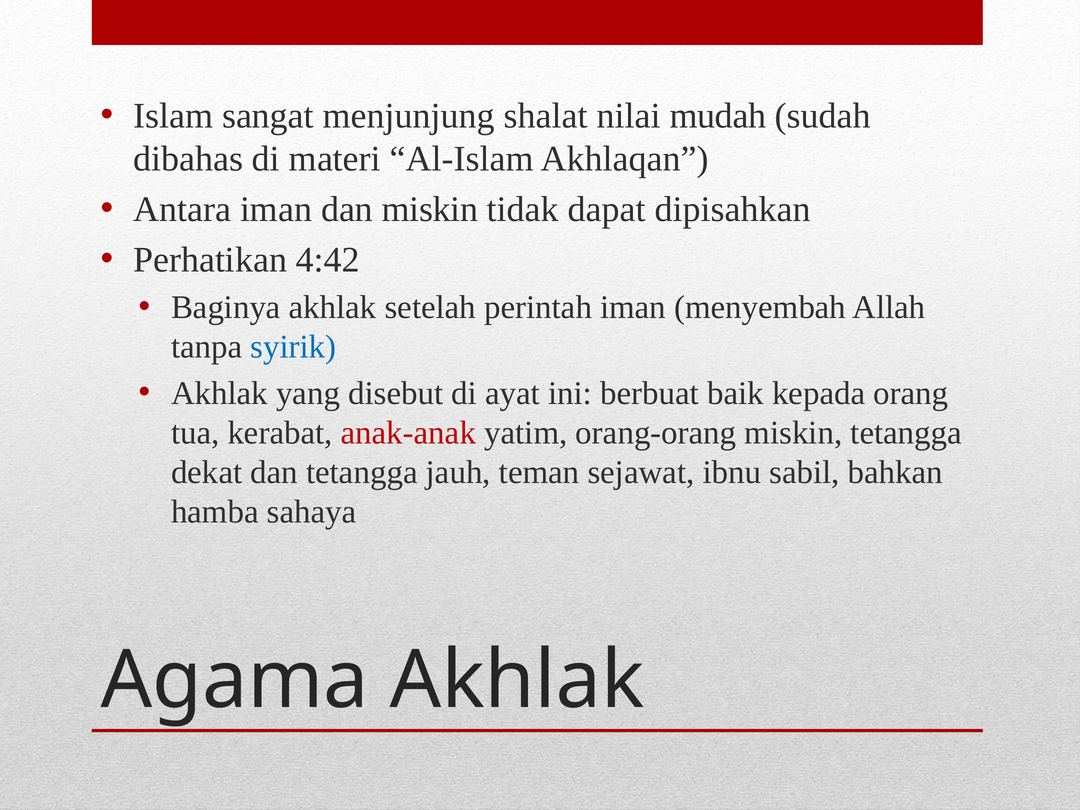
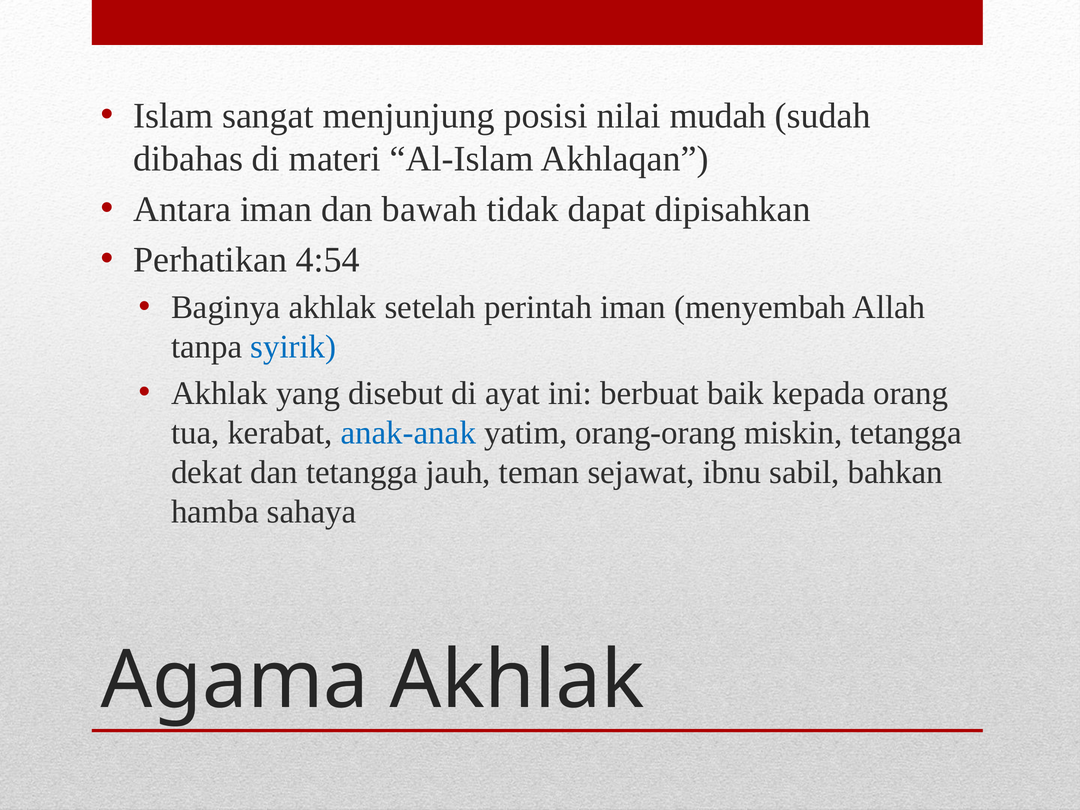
shalat: shalat -> posisi
dan miskin: miskin -> bawah
4:42: 4:42 -> 4:54
anak-anak colour: red -> blue
